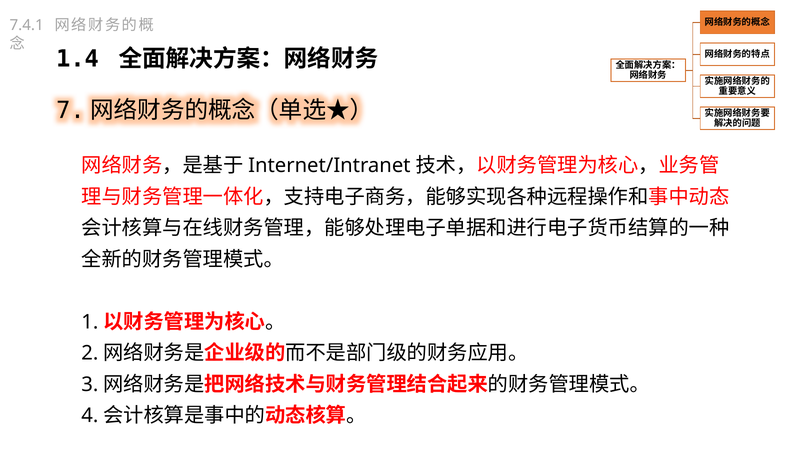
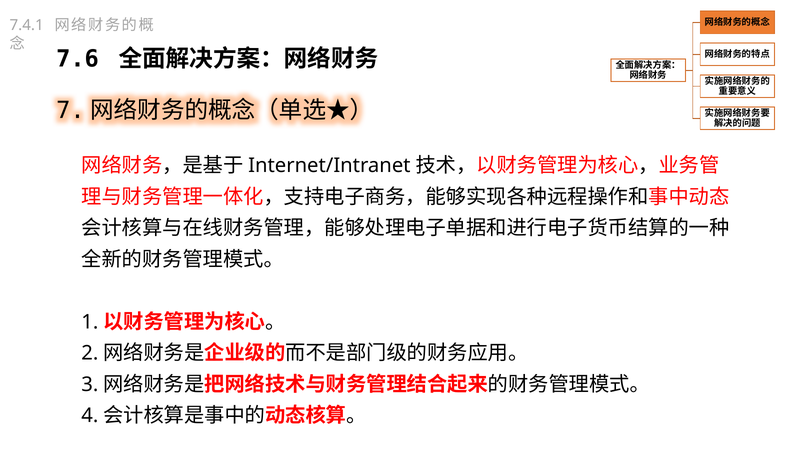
1.4: 1.4 -> 7.6
